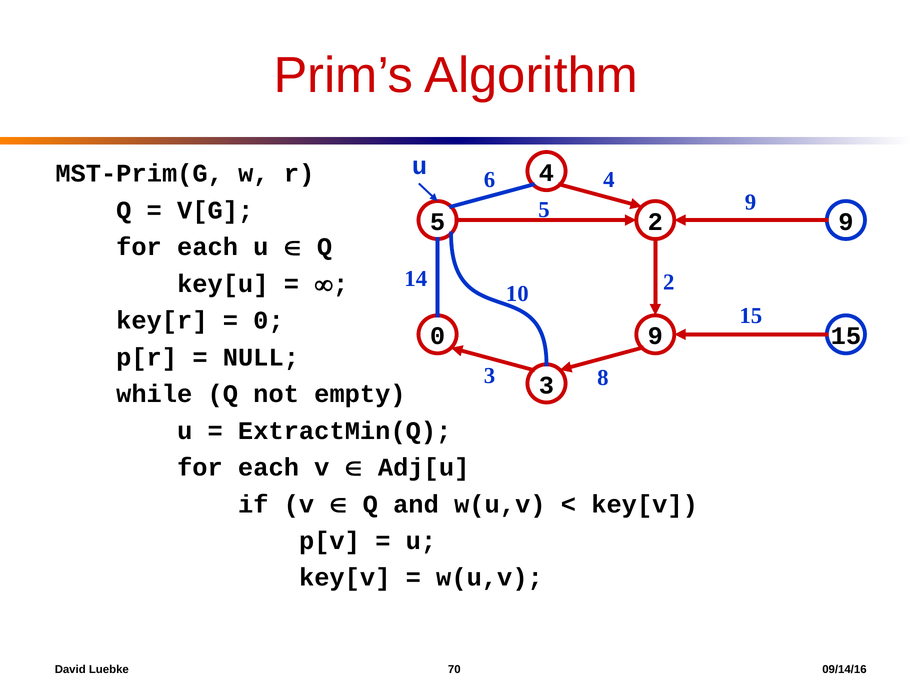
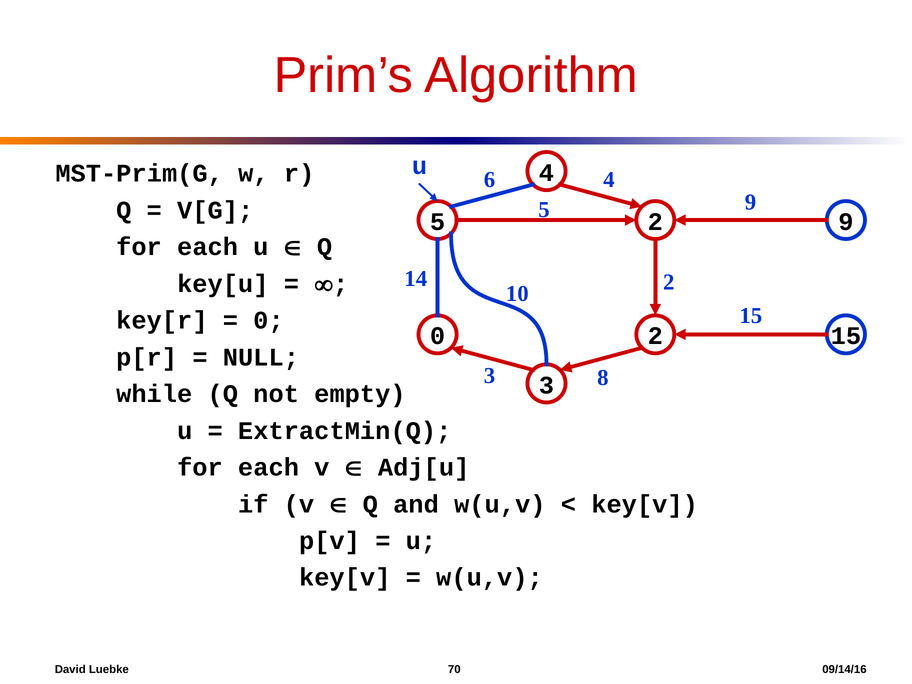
0 9: 9 -> 2
